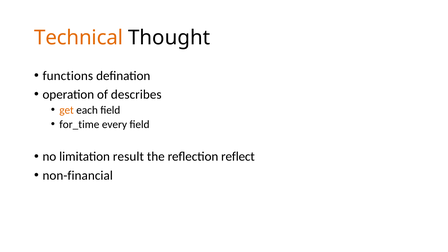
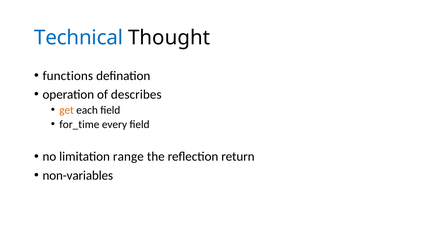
Technical colour: orange -> blue
result: result -> range
reflect: reflect -> return
non-financial: non-financial -> non-variables
